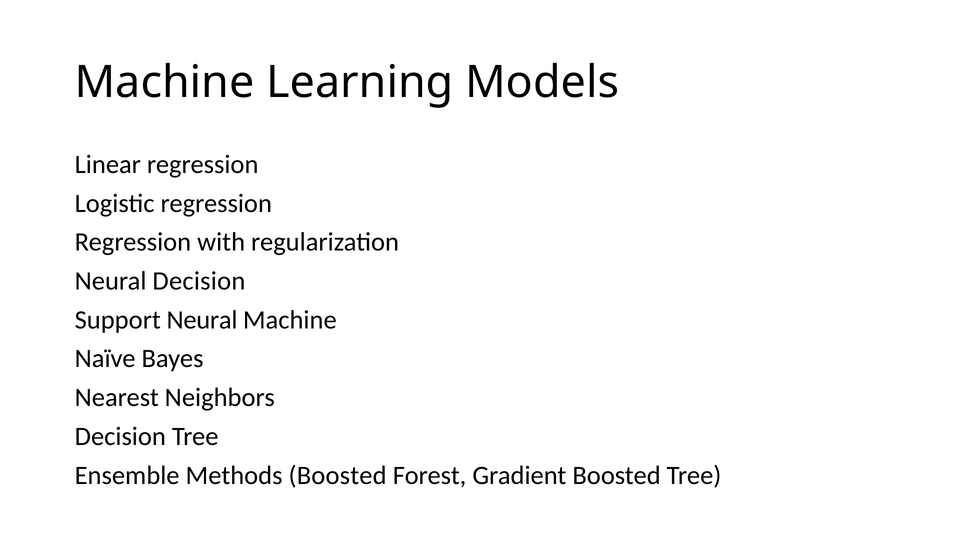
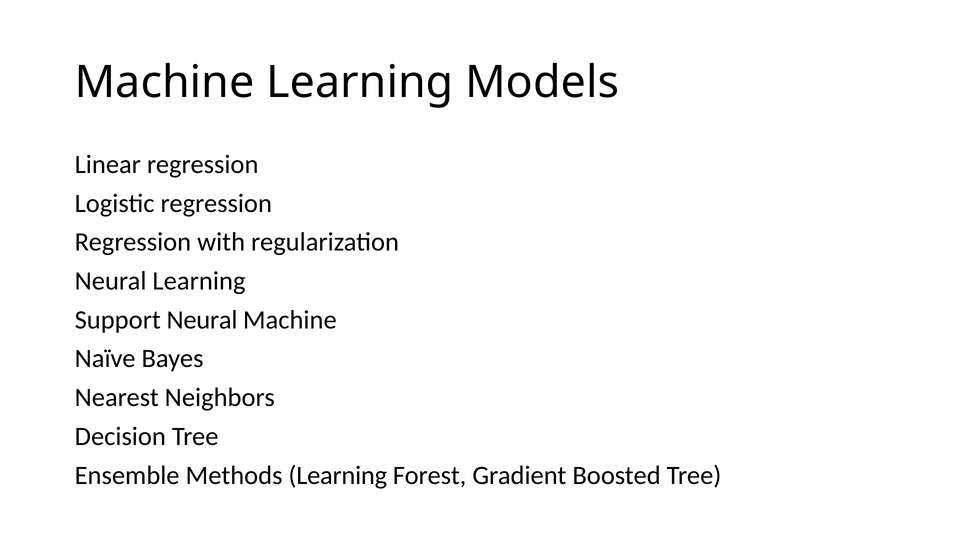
Neural Decision: Decision -> Learning
Methods Boosted: Boosted -> Learning
